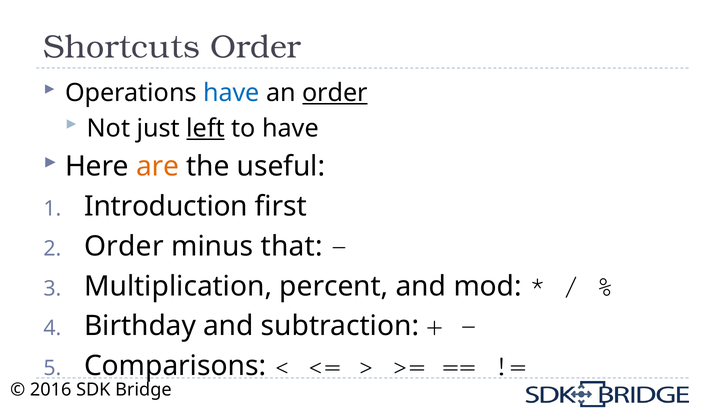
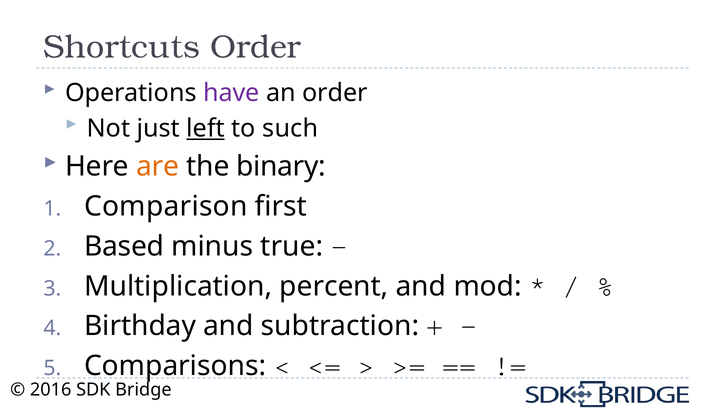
have at (231, 93) colour: blue -> purple
order at (335, 93) underline: present -> none
to have: have -> such
useful: useful -> binary
Introduction: Introduction -> Comparison
Order at (124, 246): Order -> Based
that: that -> true
